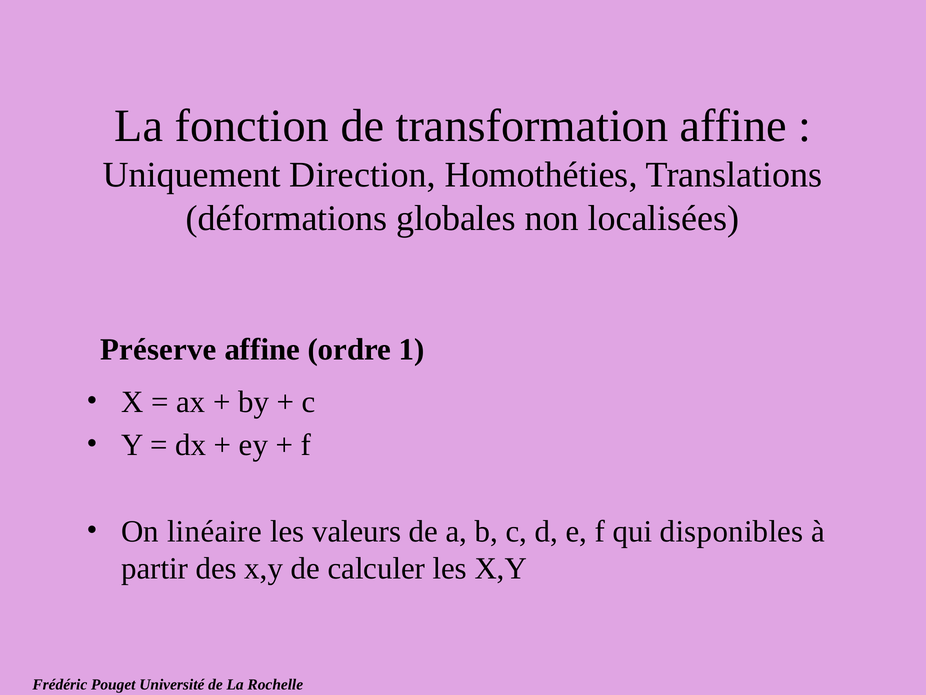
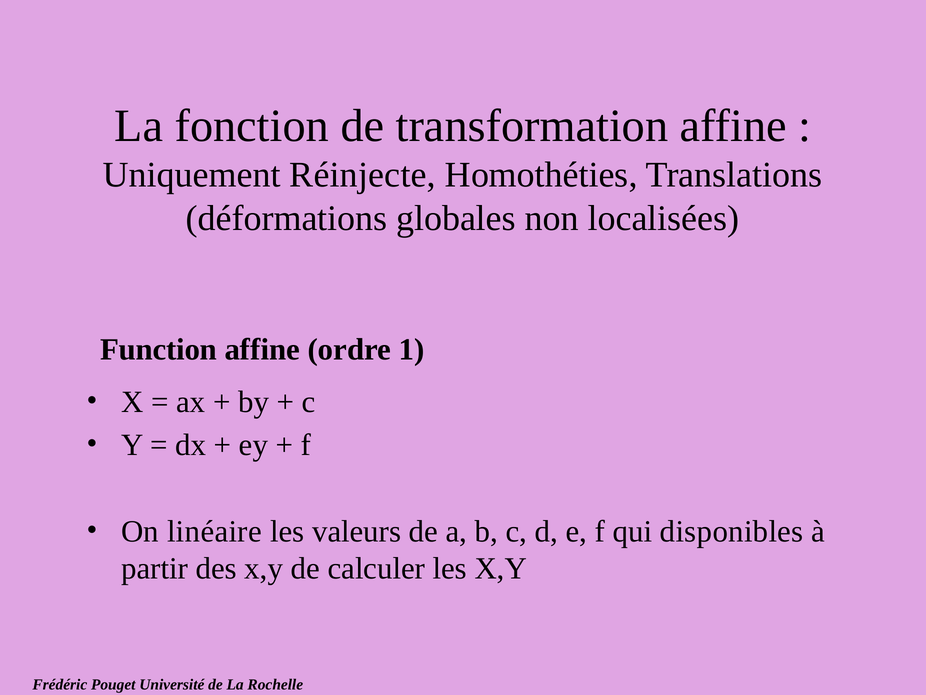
Direction: Direction -> Réinjecte
Préserve: Préserve -> Function
